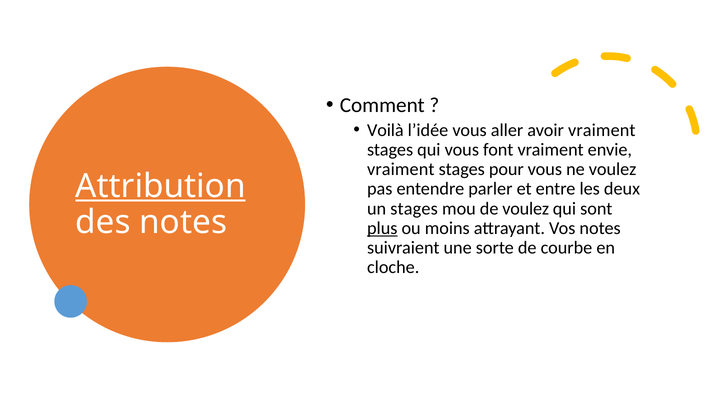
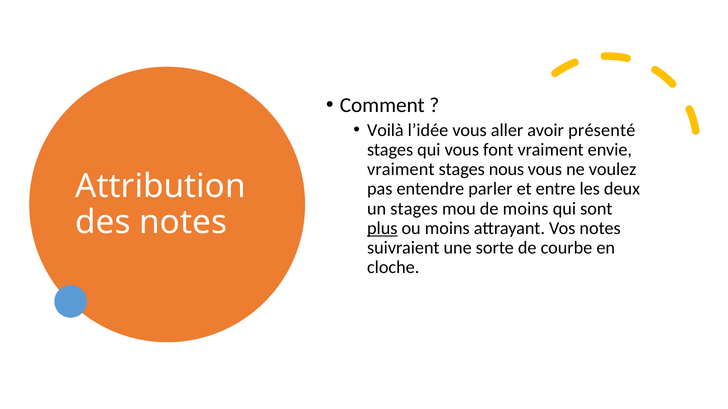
avoir vraiment: vraiment -> présenté
pour: pour -> nous
Attribution underline: present -> none
de voulez: voulez -> moins
